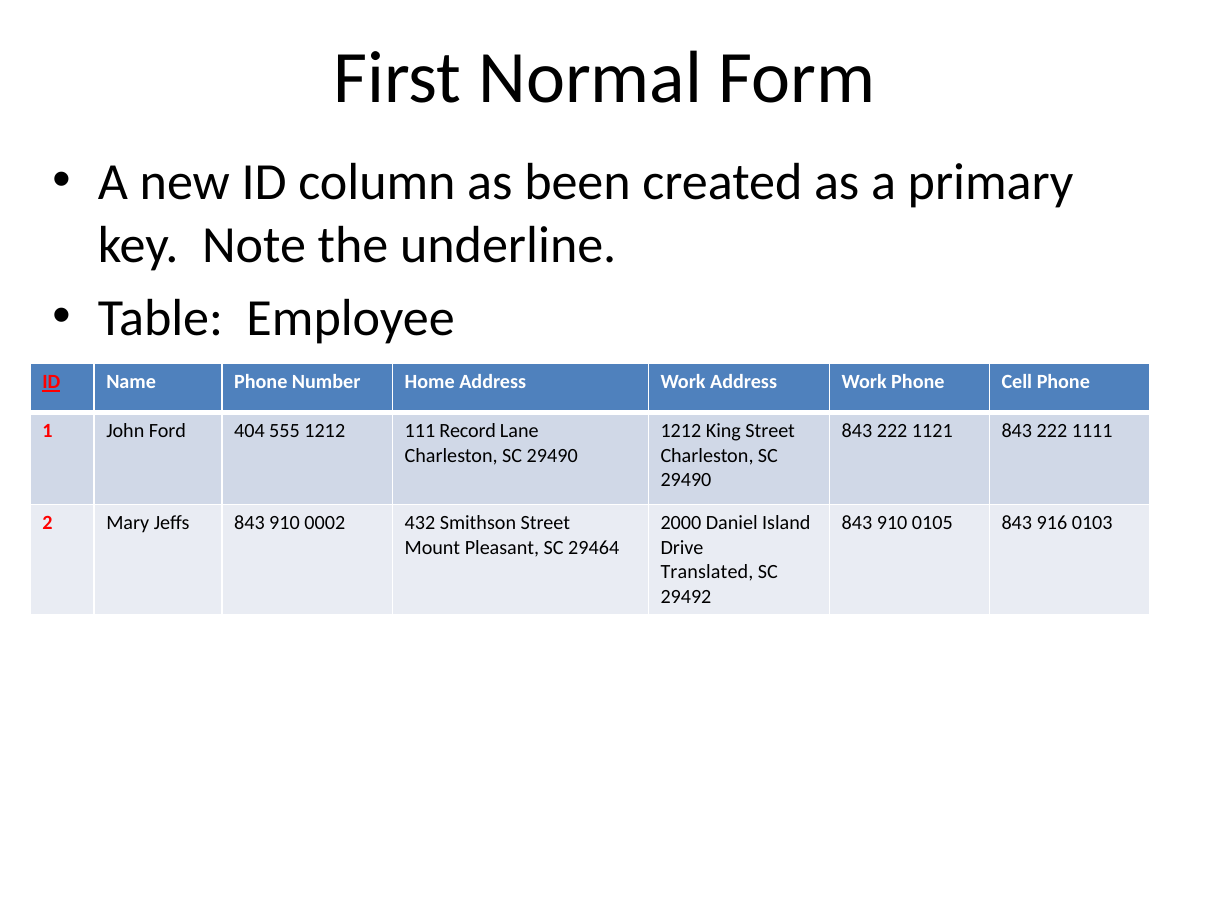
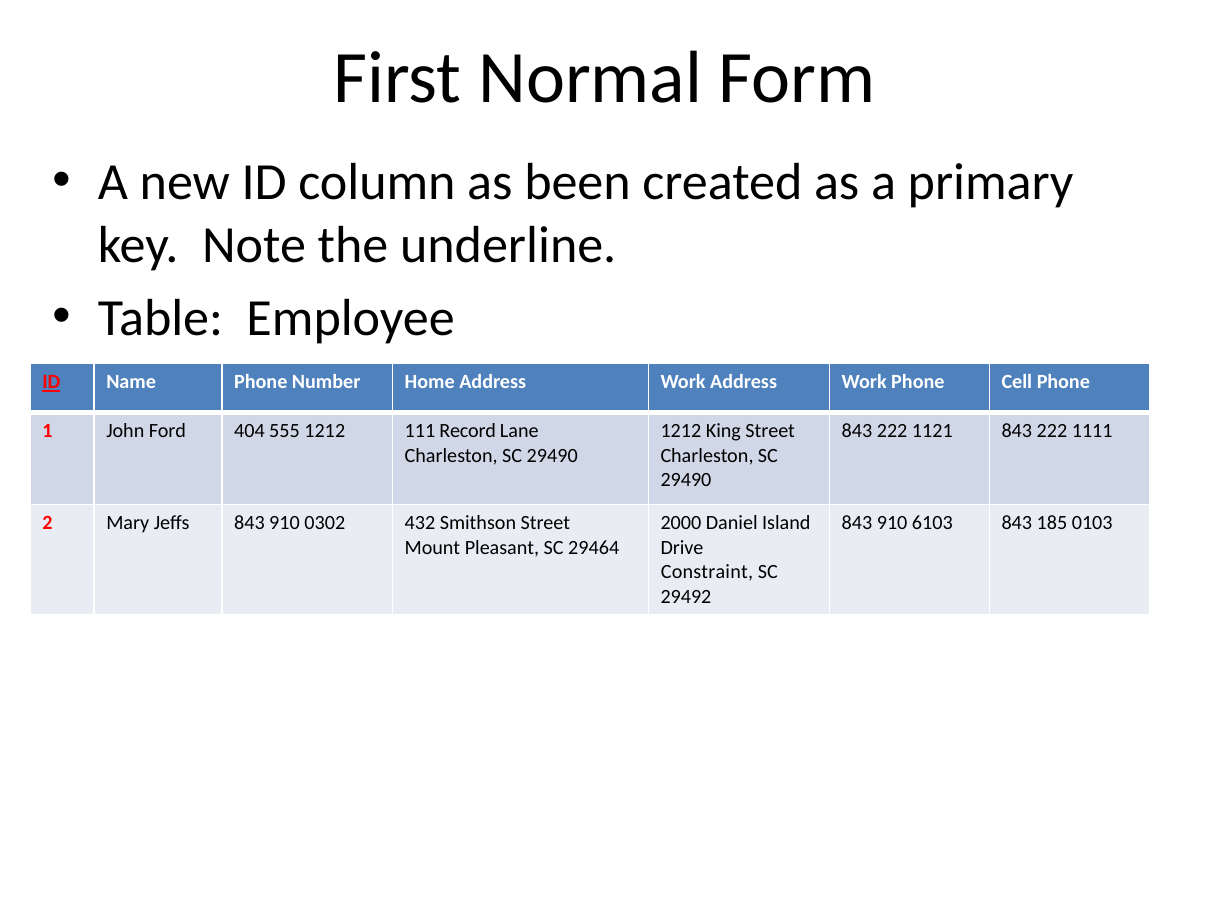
0002: 0002 -> 0302
0105: 0105 -> 6103
916: 916 -> 185
Translated: Translated -> Constraint
